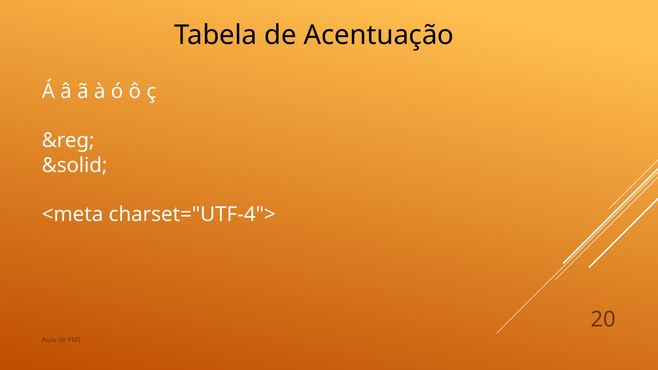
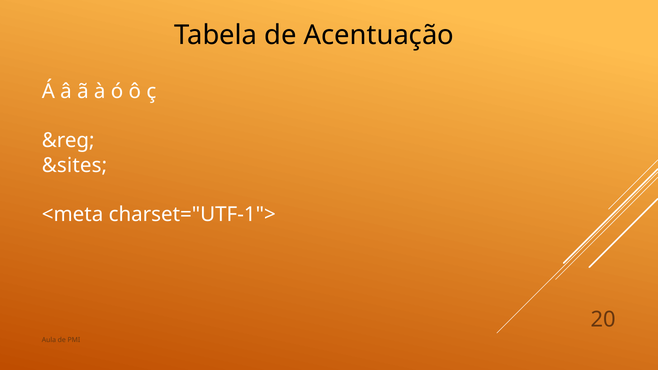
&solid: &solid -> &sites
charset="UTF-4">: charset="UTF-4"> -> charset="UTF-1">
